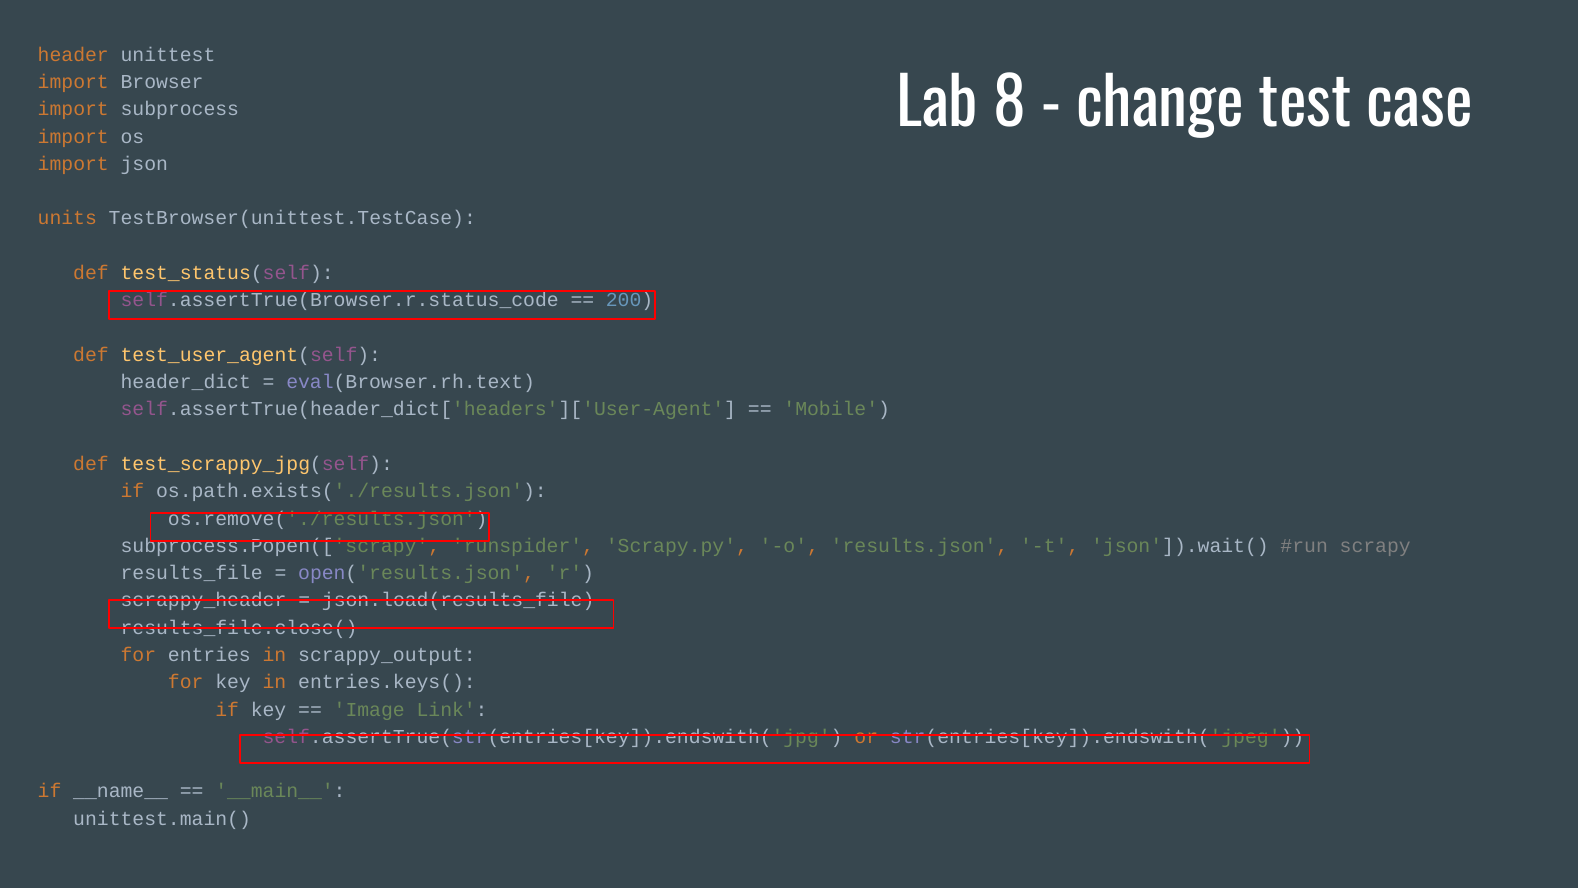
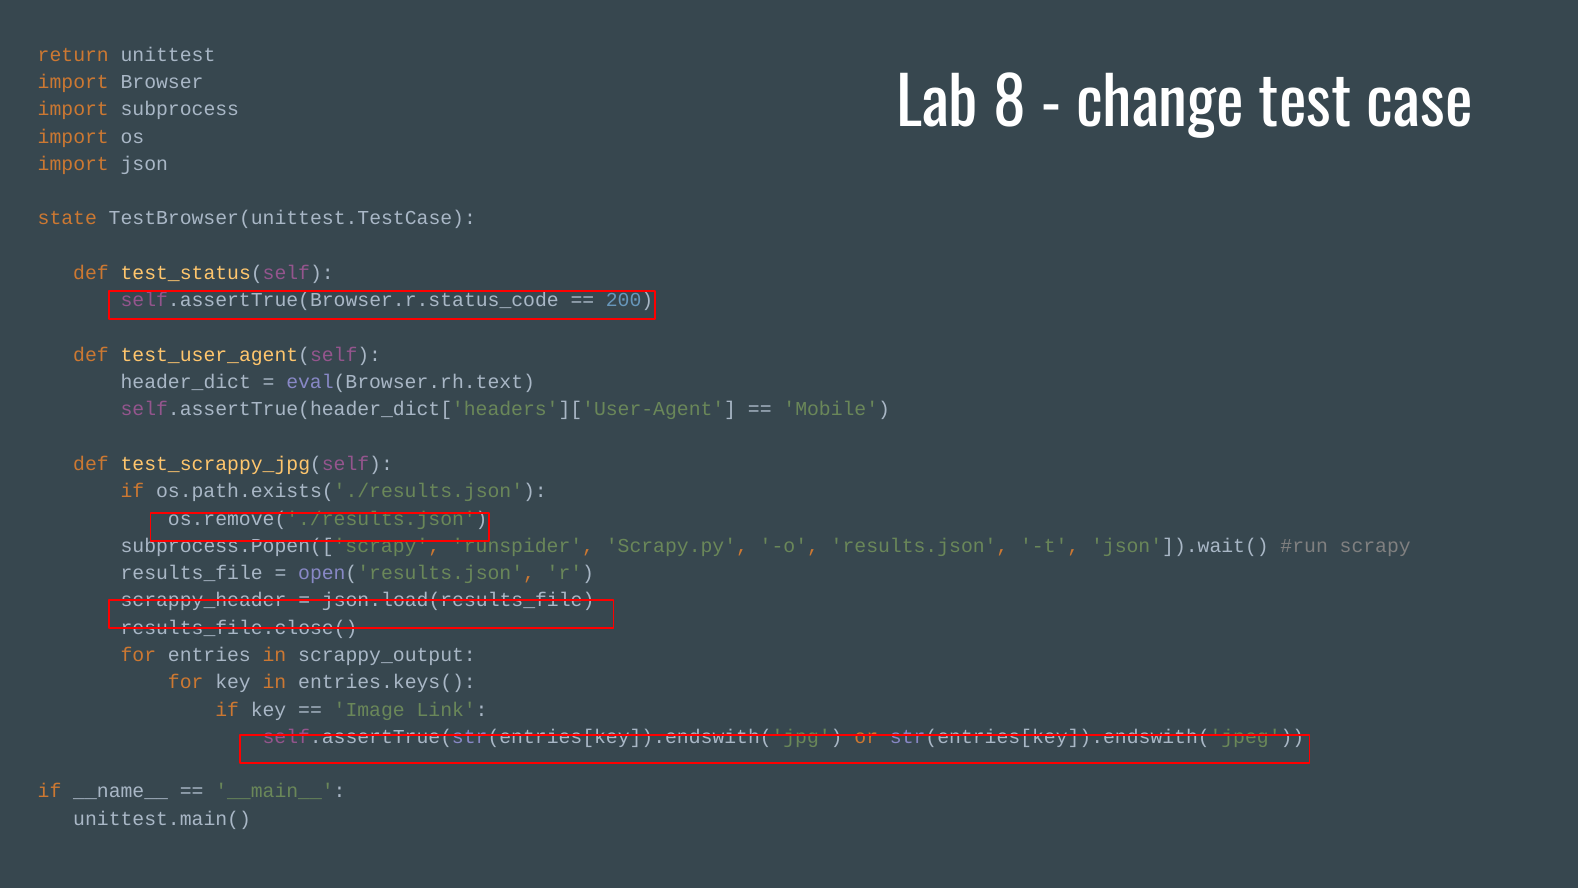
header: header -> return
units: units -> state
